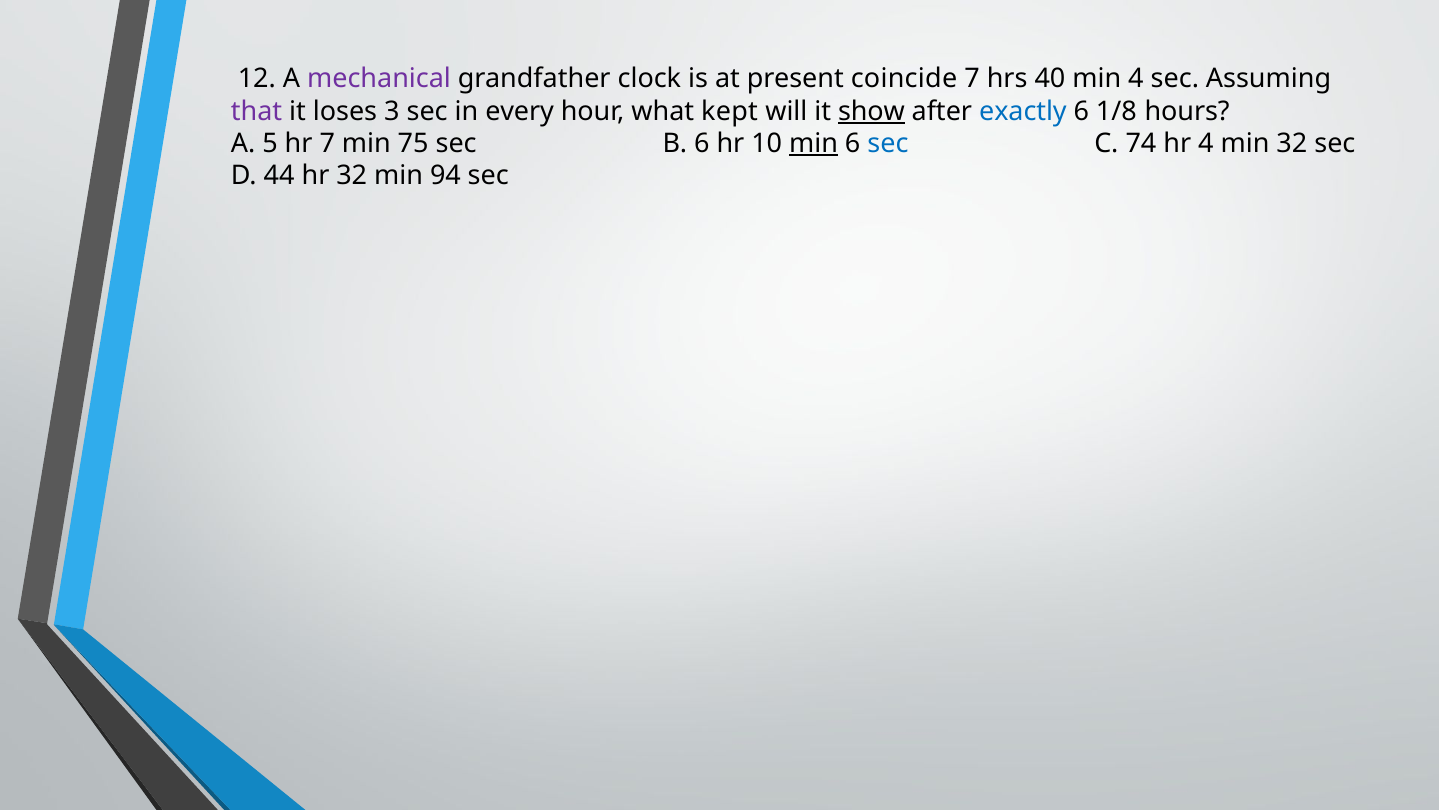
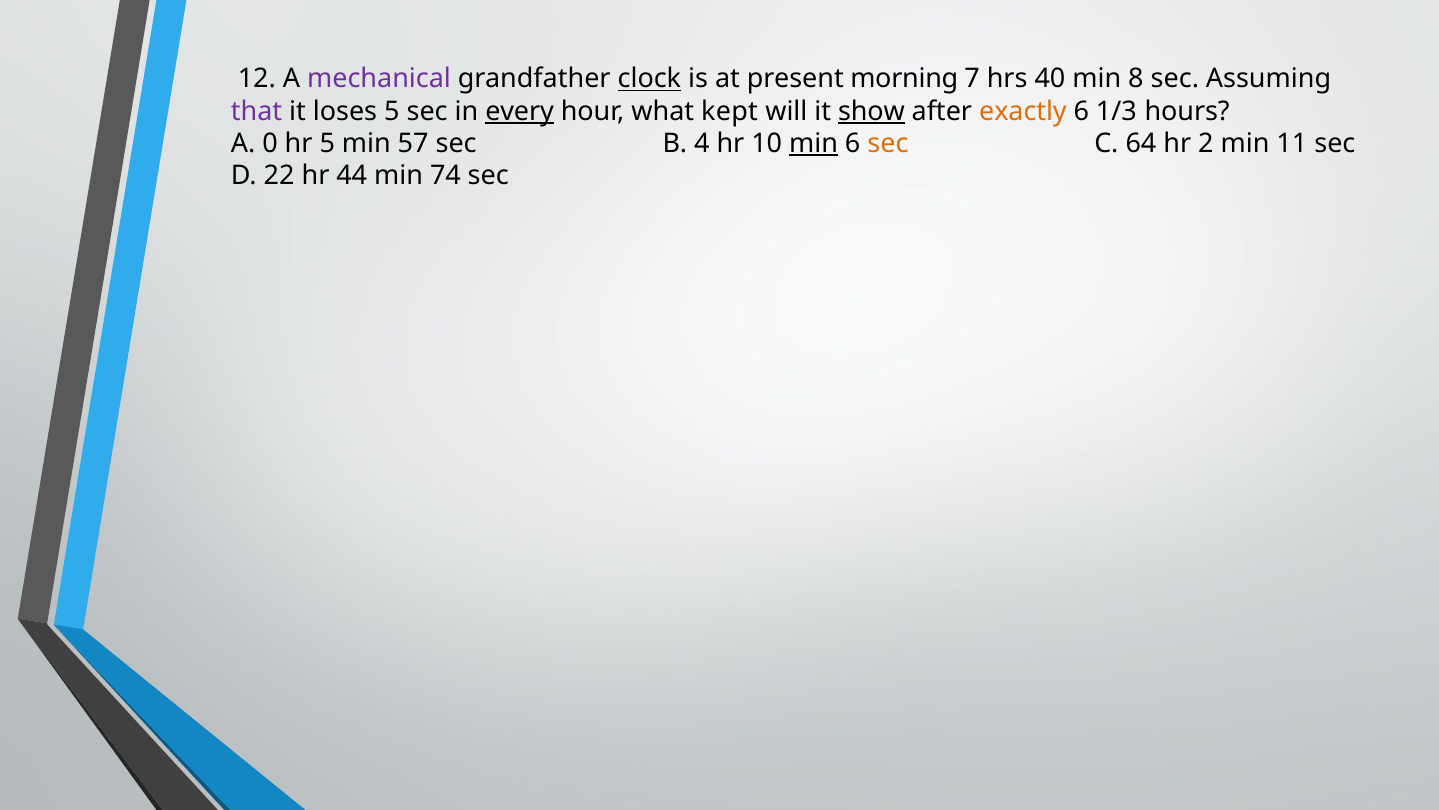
clock underline: none -> present
coincide: coincide -> morning
min 4: 4 -> 8
loses 3: 3 -> 5
every underline: none -> present
exactly colour: blue -> orange
1/8: 1/8 -> 1/3
5: 5 -> 0
hr 7: 7 -> 5
75: 75 -> 57
B 6: 6 -> 4
sec at (888, 144) colour: blue -> orange
74: 74 -> 64
hr 4: 4 -> 2
min 32: 32 -> 11
44: 44 -> 22
hr 32: 32 -> 44
94: 94 -> 74
